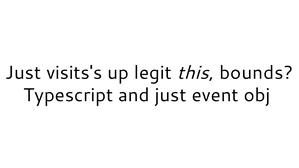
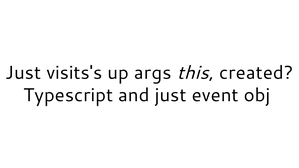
legit: legit -> args
bounds: bounds -> created
